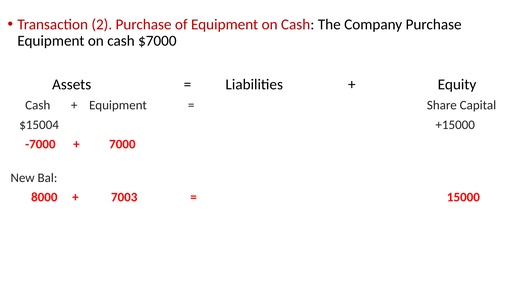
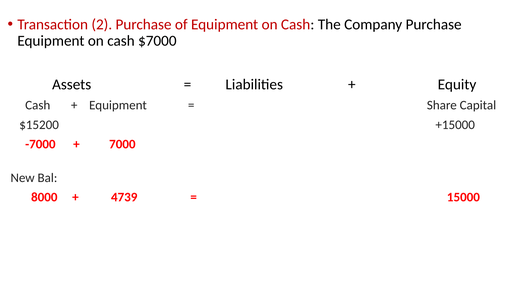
$15004: $15004 -> $15200
7003: 7003 -> 4739
